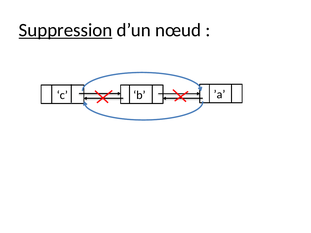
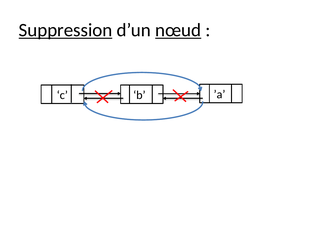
nœud underline: none -> present
